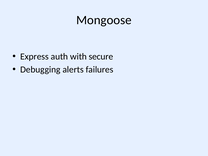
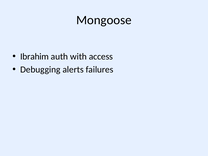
Express: Express -> Ibrahim
secure: secure -> access
